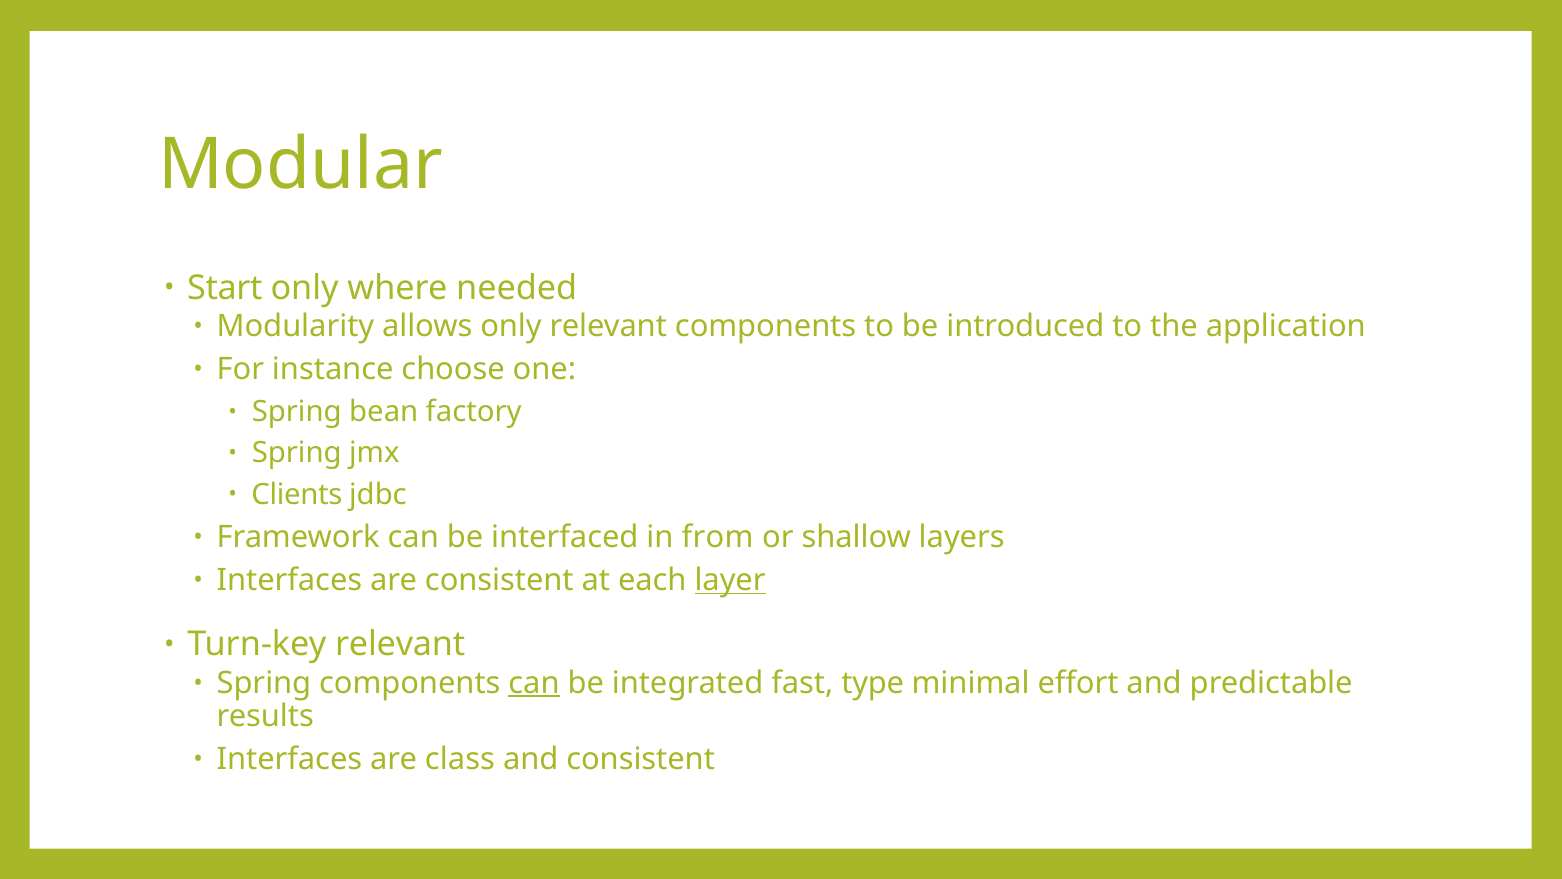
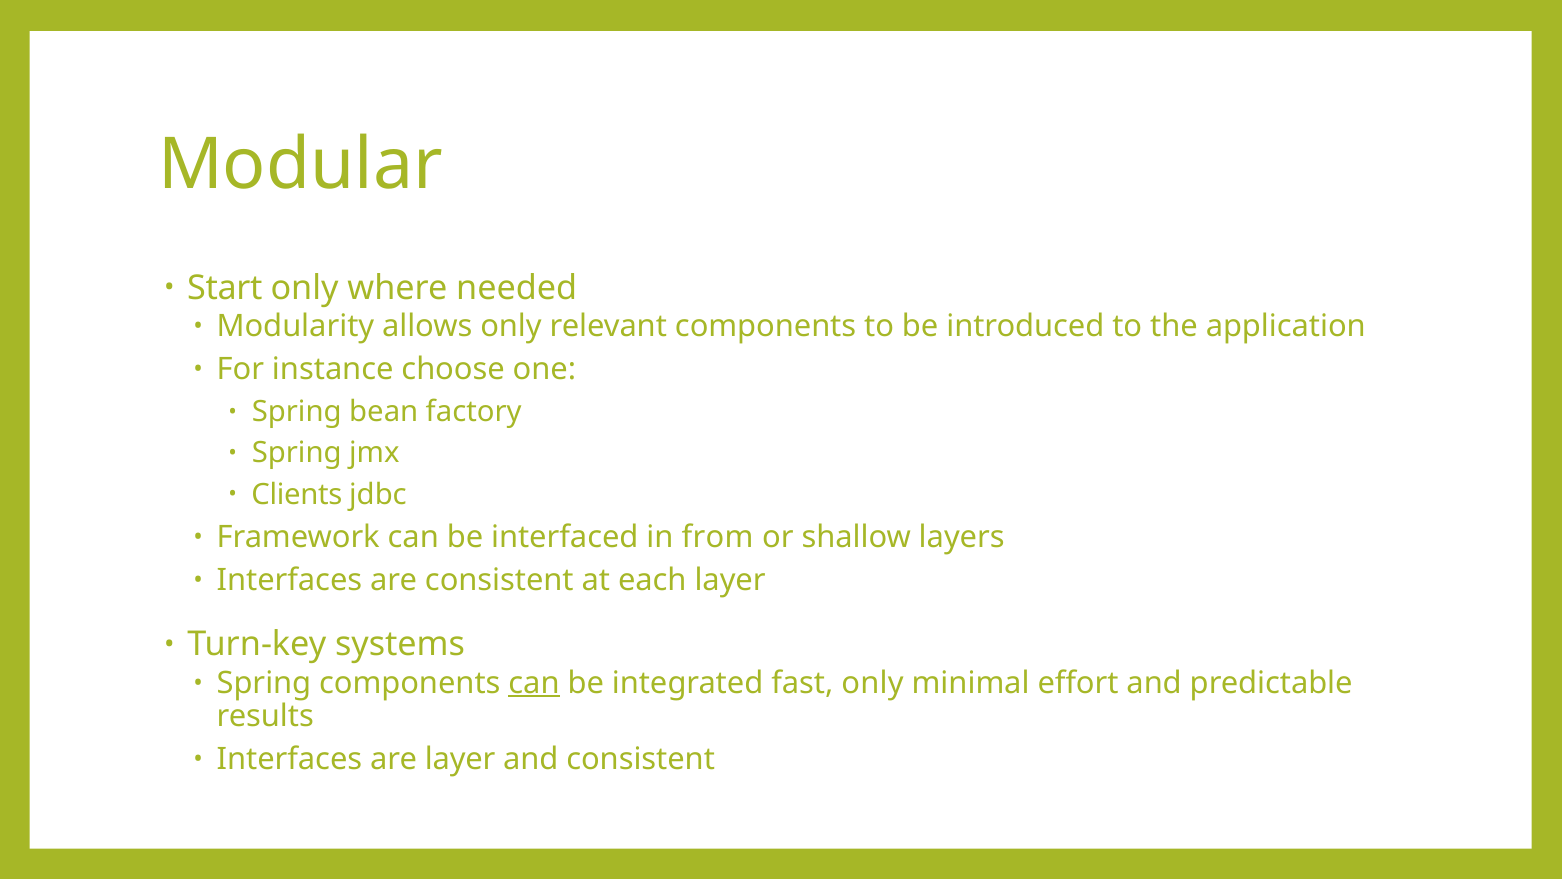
layer at (730, 580) underline: present -> none
Turn-key relevant: relevant -> systems
fast type: type -> only
are class: class -> layer
